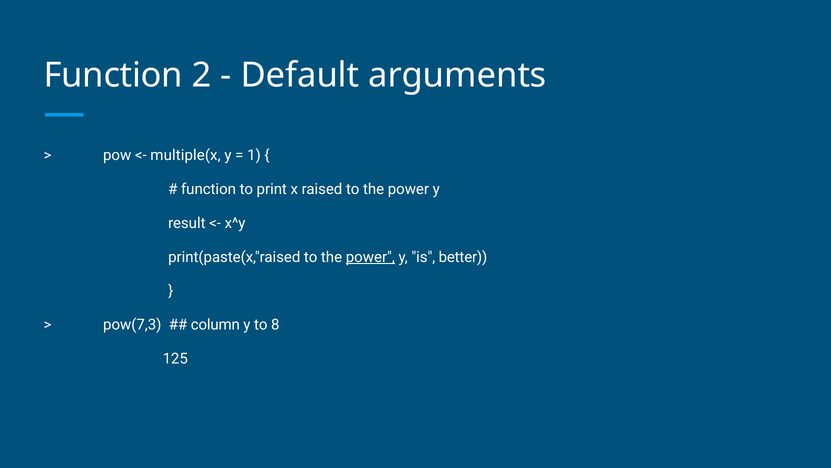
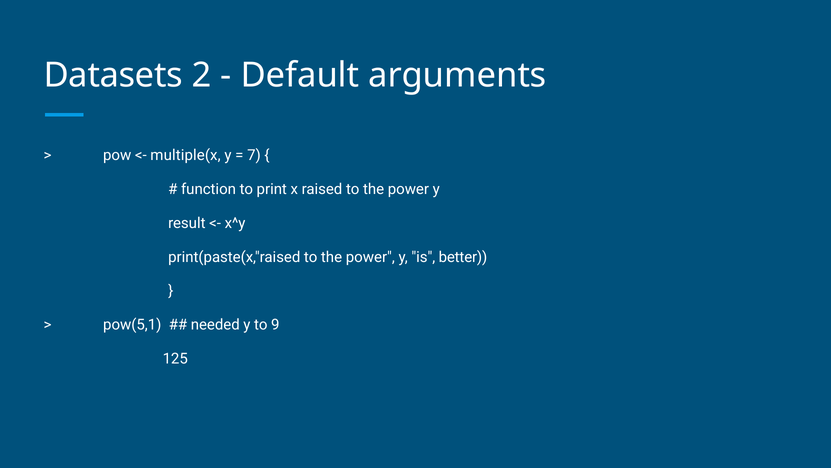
Function at (113, 75): Function -> Datasets
1: 1 -> 7
power at (370, 257) underline: present -> none
pow(7,3: pow(7,3 -> pow(5,1
column: column -> needed
8: 8 -> 9
